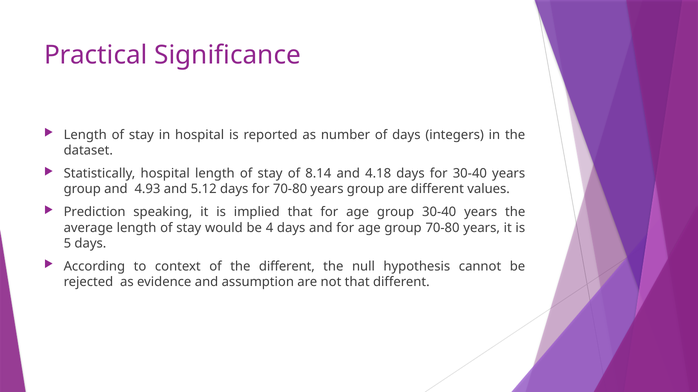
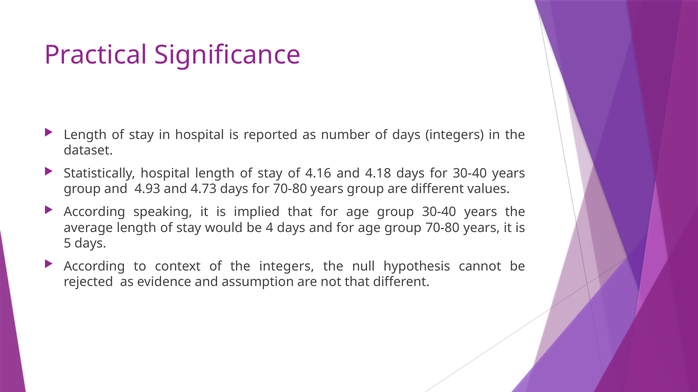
8.14: 8.14 -> 4.16
5.12: 5.12 -> 4.73
Prediction at (95, 212): Prediction -> According
the different: different -> integers
